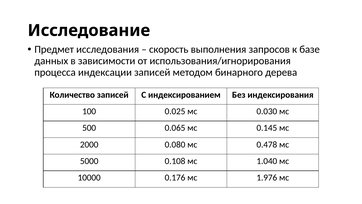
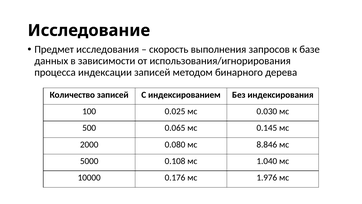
0.478: 0.478 -> 8.846
